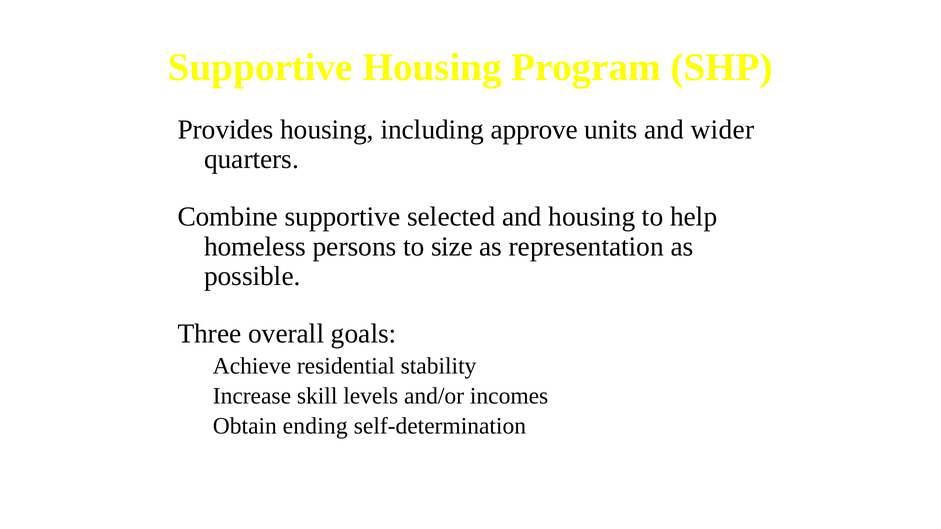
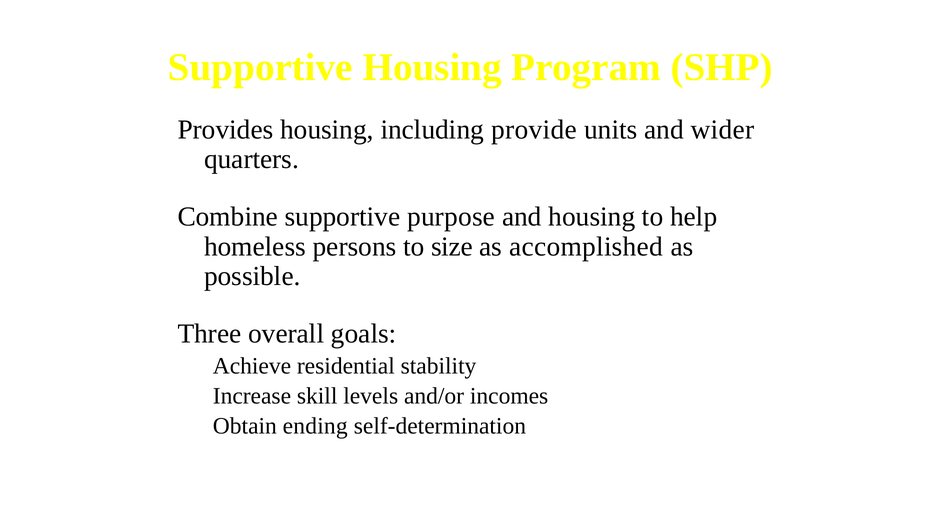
approve: approve -> provide
selected: selected -> purpose
representation: representation -> accomplished
